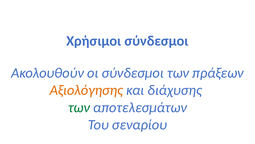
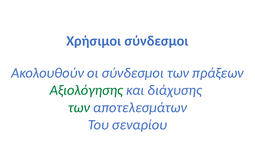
Αξιολόγησης colour: orange -> green
